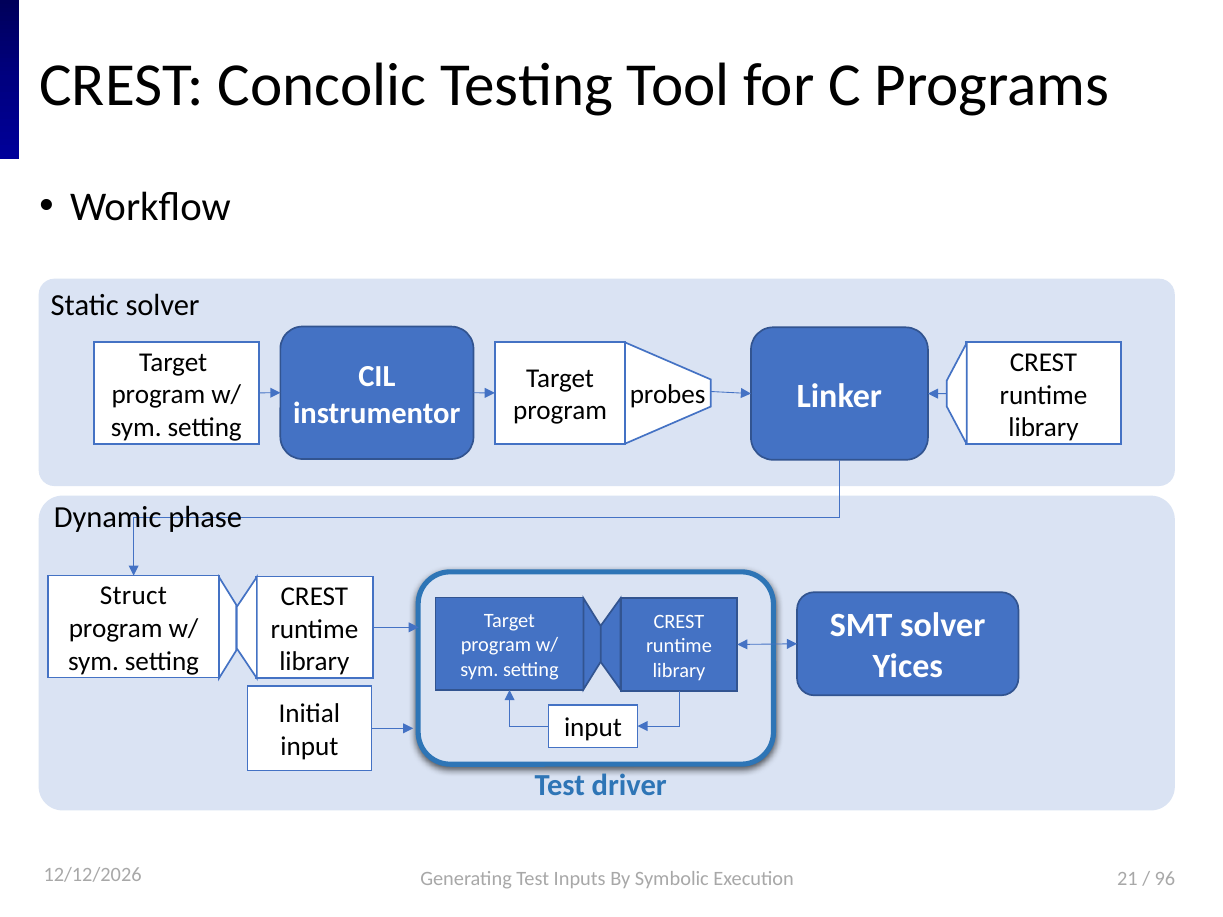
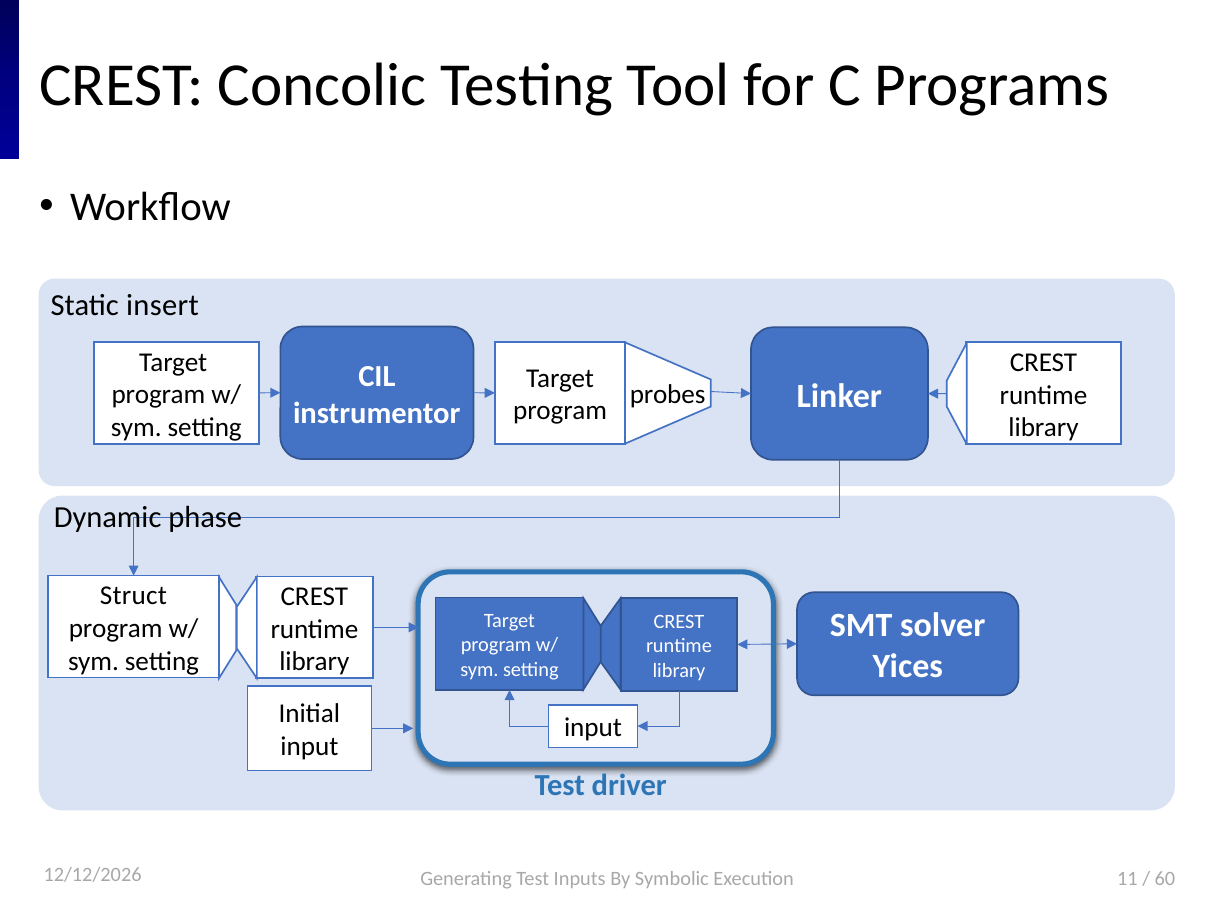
Static solver: solver -> insert
21: 21 -> 11
96: 96 -> 60
